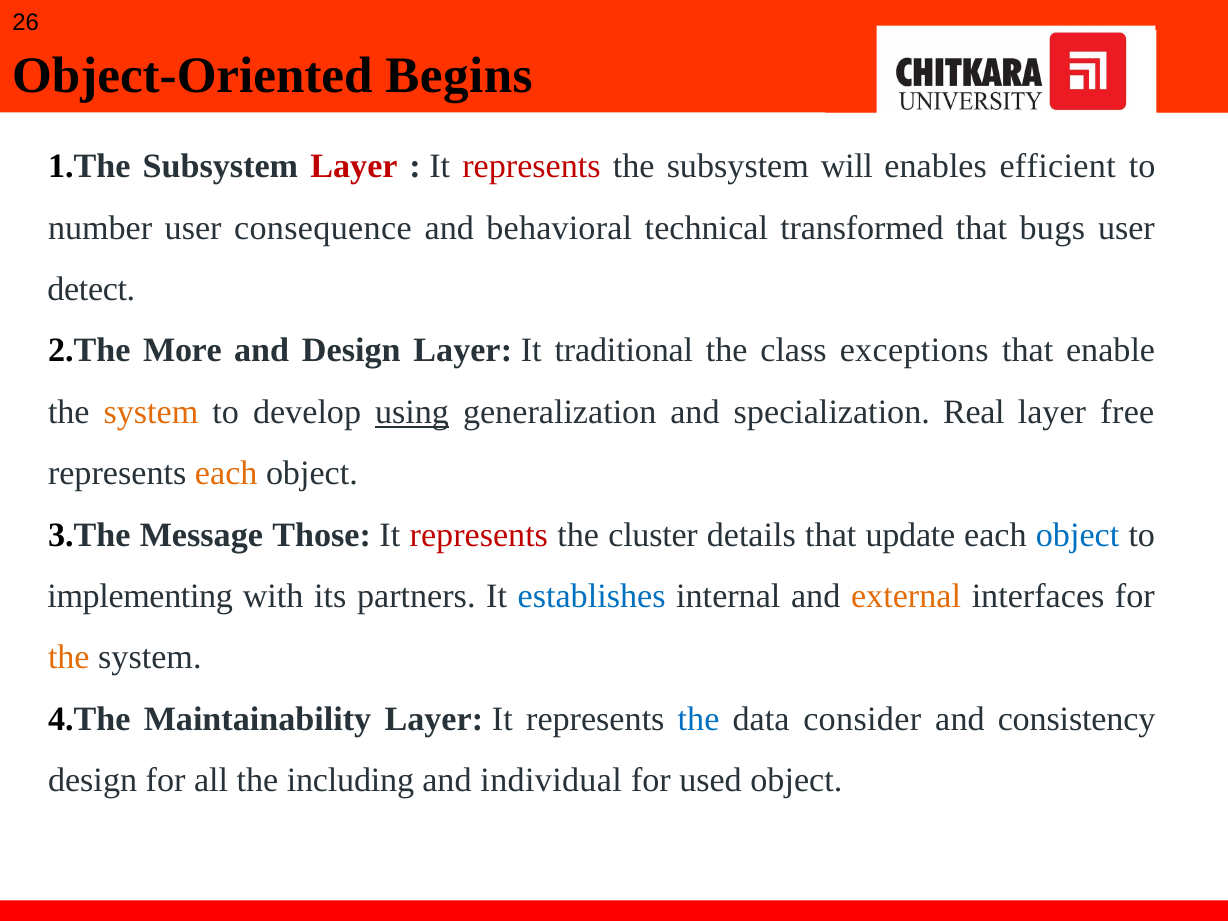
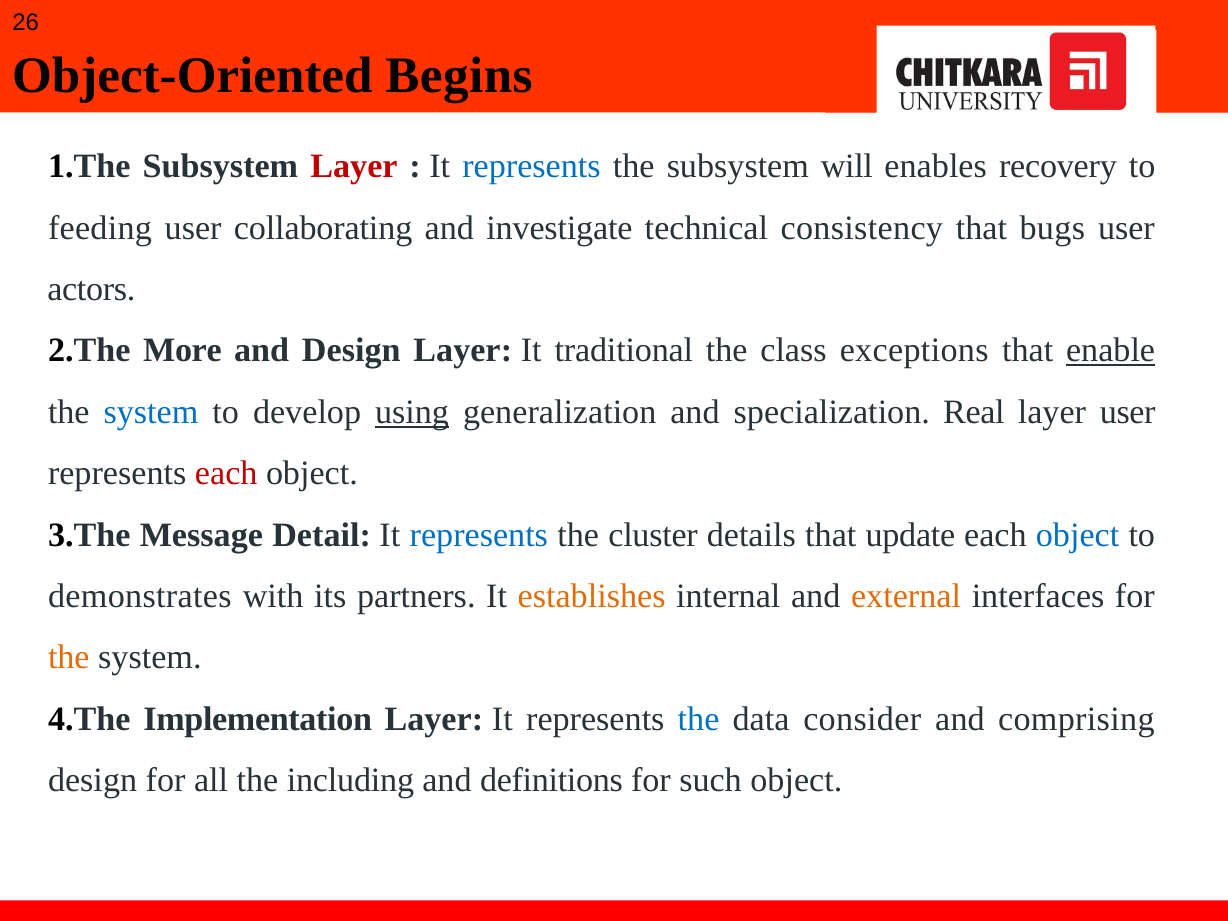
represents at (532, 166) colour: red -> blue
efficient: efficient -> recovery
number: number -> feeding
consequence: consequence -> collaborating
behavioral: behavioral -> investigate
transformed: transformed -> consistency
detect: detect -> actors
enable underline: none -> present
system at (151, 412) colour: orange -> blue
layer free: free -> user
each at (226, 473) colour: orange -> red
Those: Those -> Detail
represents at (479, 535) colour: red -> blue
implementing: implementing -> demonstrates
establishes colour: blue -> orange
Maintainability: Maintainability -> Implementation
consistency: consistency -> comprising
individual: individual -> definitions
used: used -> such
